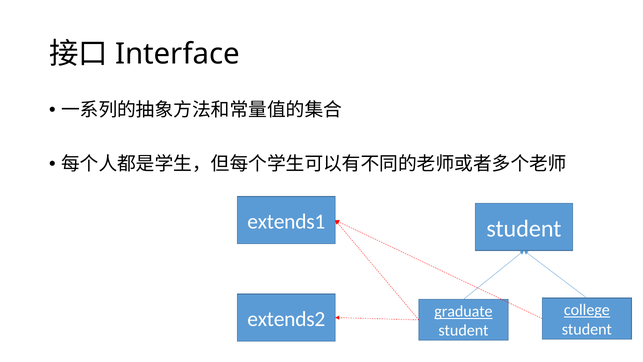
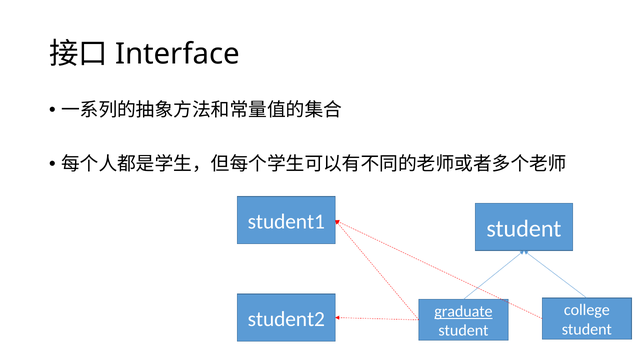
extends1: extends1 -> student1
college underline: present -> none
extends2: extends2 -> student2
